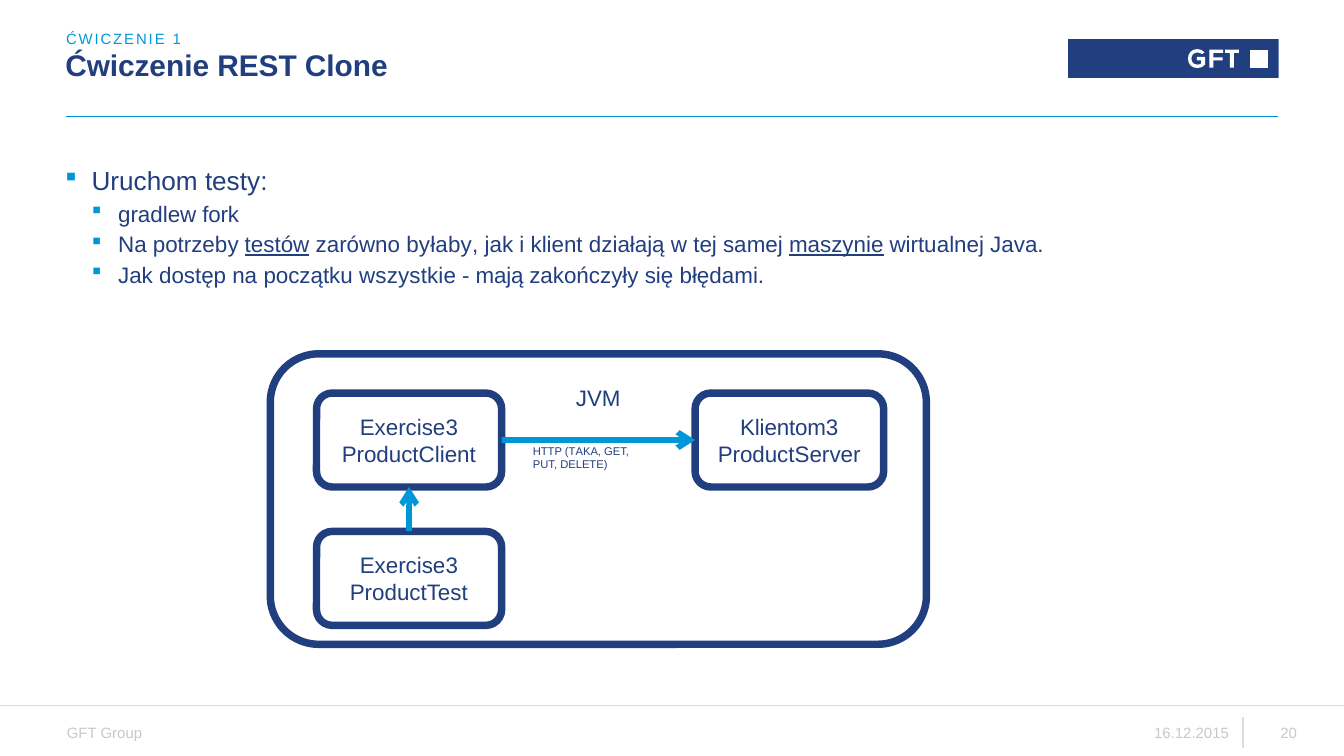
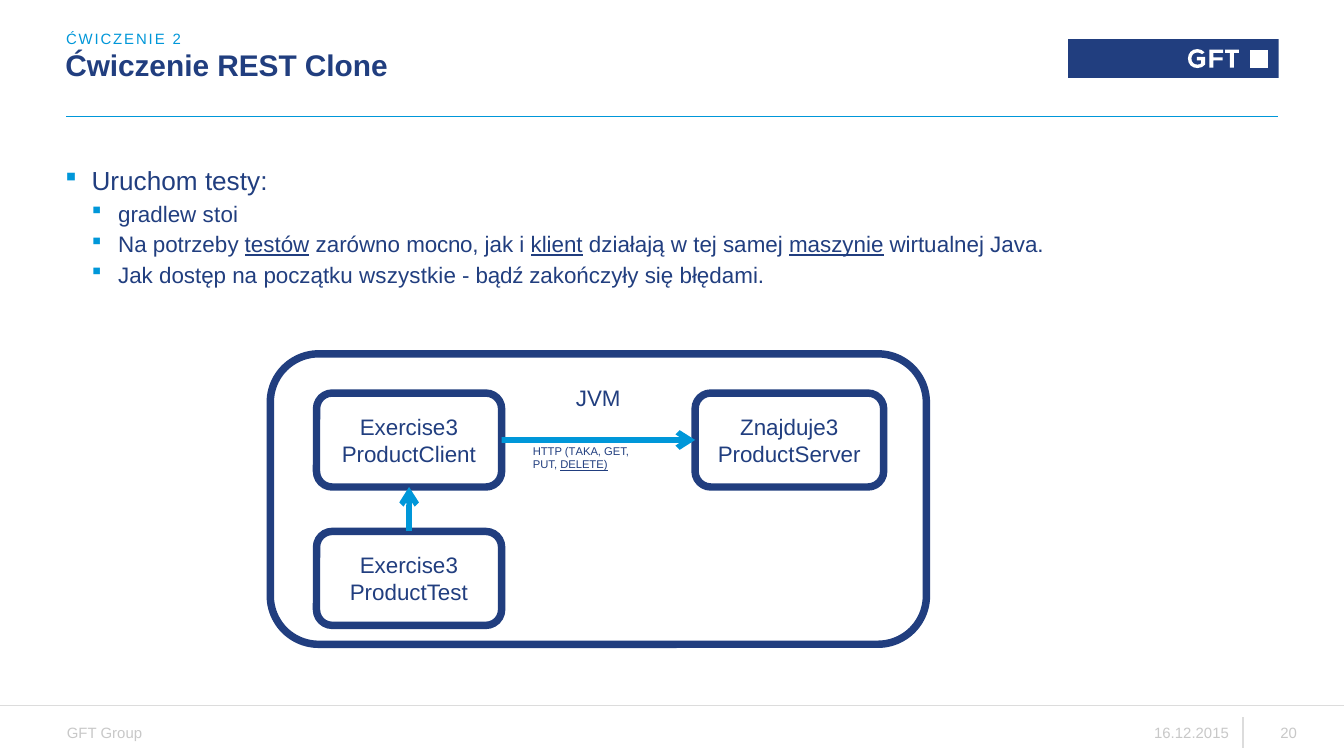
1: 1 -> 2
fork: fork -> stoi
byłaby: byłaby -> mocno
klient underline: none -> present
mają: mają -> bądź
Klientom3: Klientom3 -> Znajduje3
DELETE underline: none -> present
